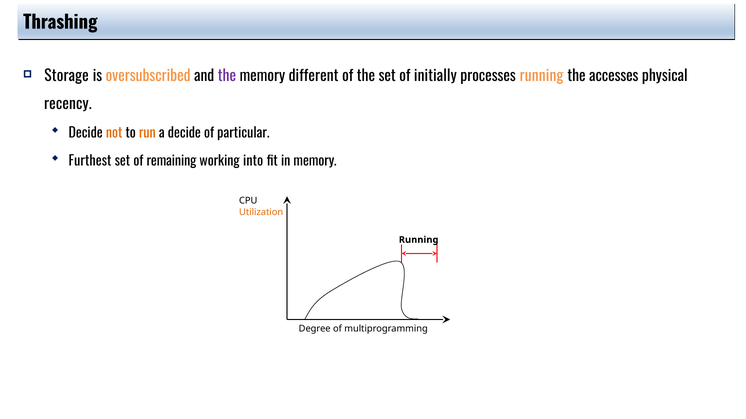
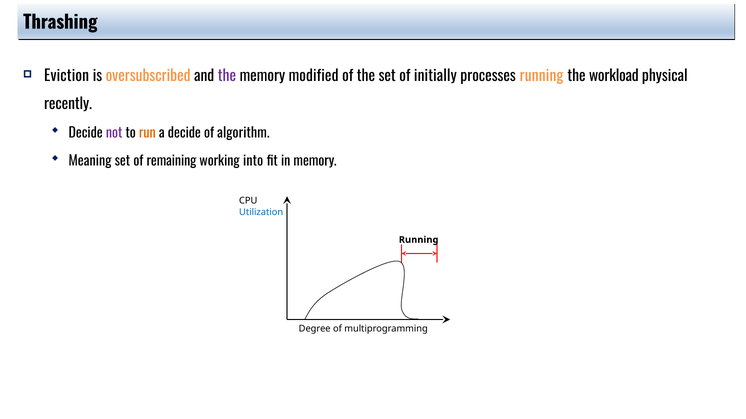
Storage: Storage -> Eviction
different: different -> modified
accesses: accesses -> workload
recency: recency -> recently
not colour: orange -> purple
particular: particular -> algorithm
Furthest: Furthest -> Meaning
Utilization colour: orange -> blue
